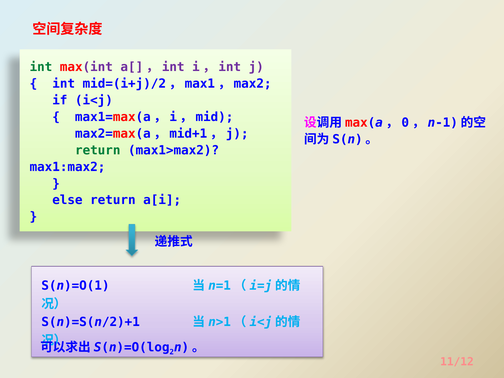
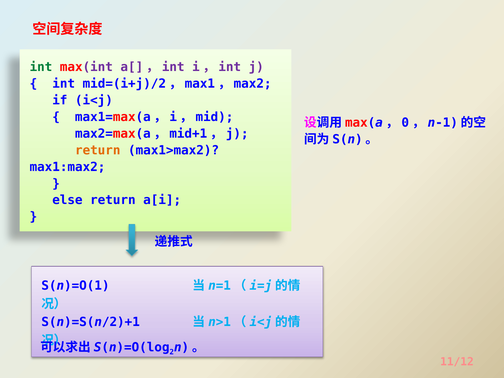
return at (98, 150) colour: green -> orange
